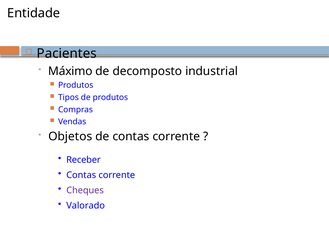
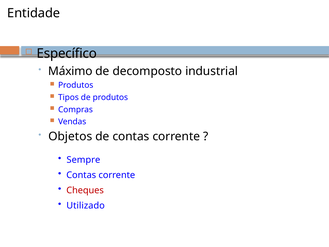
Pacientes: Pacientes -> Específico
Receber: Receber -> Sempre
Cheques colour: purple -> red
Valorado: Valorado -> Utilizado
